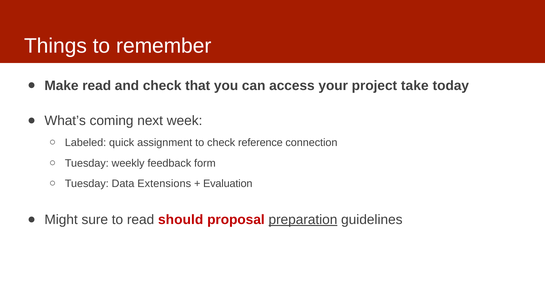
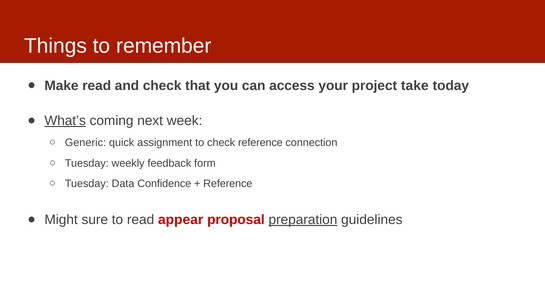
What’s underline: none -> present
Labeled: Labeled -> Generic
Extensions: Extensions -> Confidence
Evaluation at (228, 184): Evaluation -> Reference
should: should -> appear
